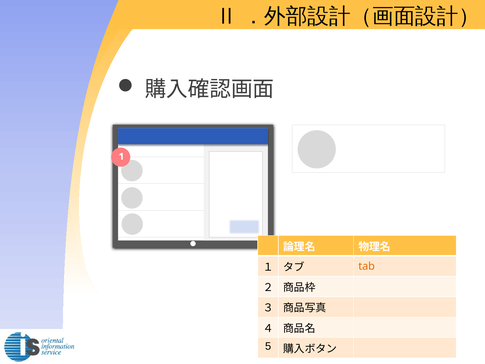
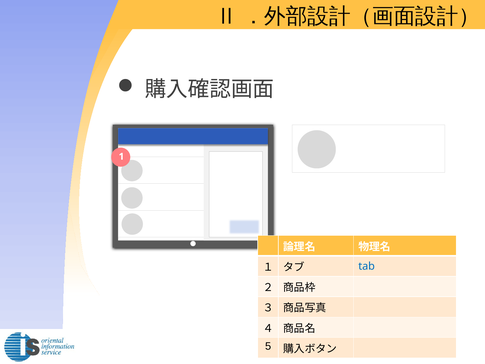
tab colour: orange -> blue
